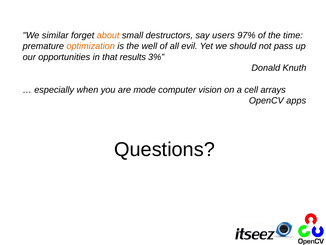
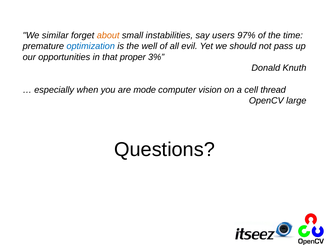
destructors: destructors -> instabilities
optimization colour: orange -> blue
results: results -> proper
arrays: arrays -> thread
apps: apps -> large
